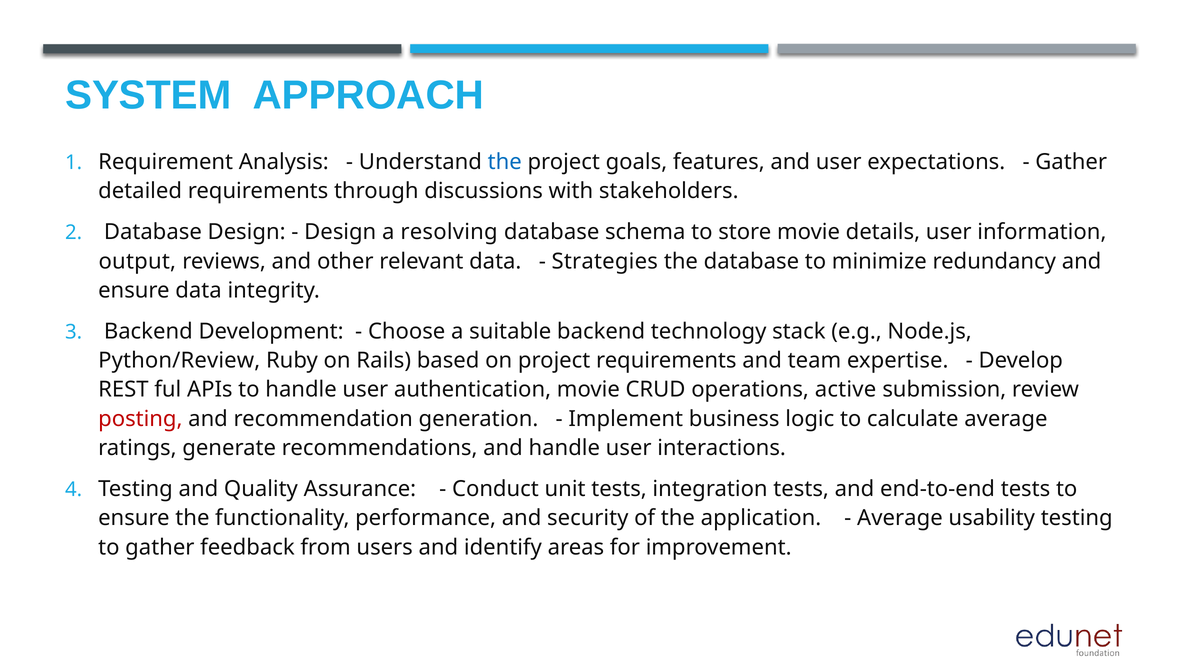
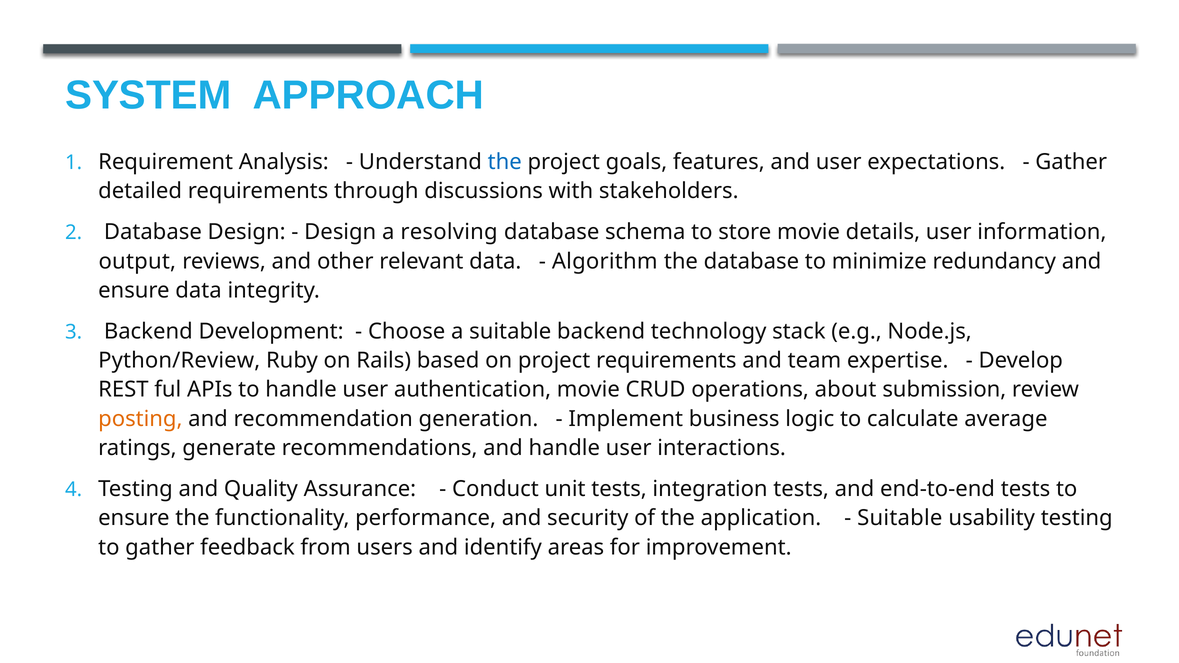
Strategies: Strategies -> Algorithm
active: active -> about
posting colour: red -> orange
Average at (900, 518): Average -> Suitable
